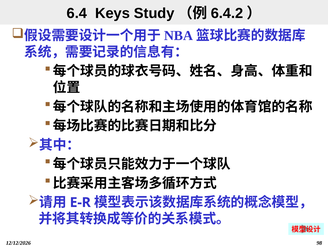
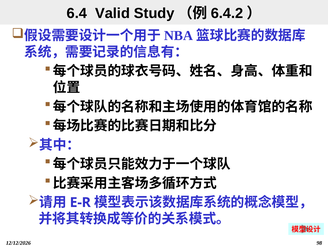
Keys: Keys -> Valid
